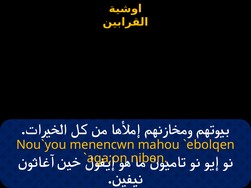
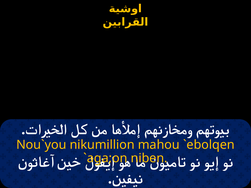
menencwn: menencwn -> nikumillion
